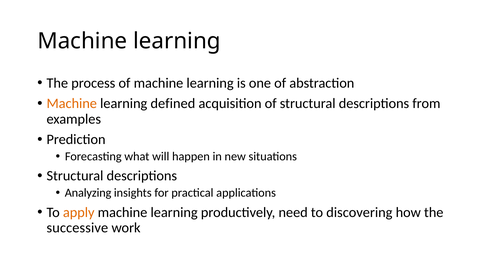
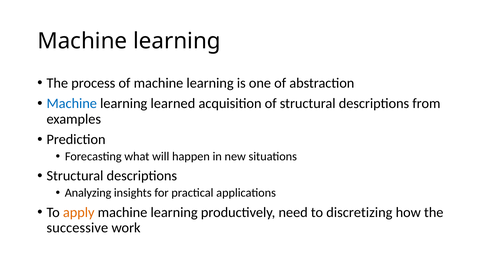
Machine at (72, 103) colour: orange -> blue
defined: defined -> learned
discovering: discovering -> discretizing
